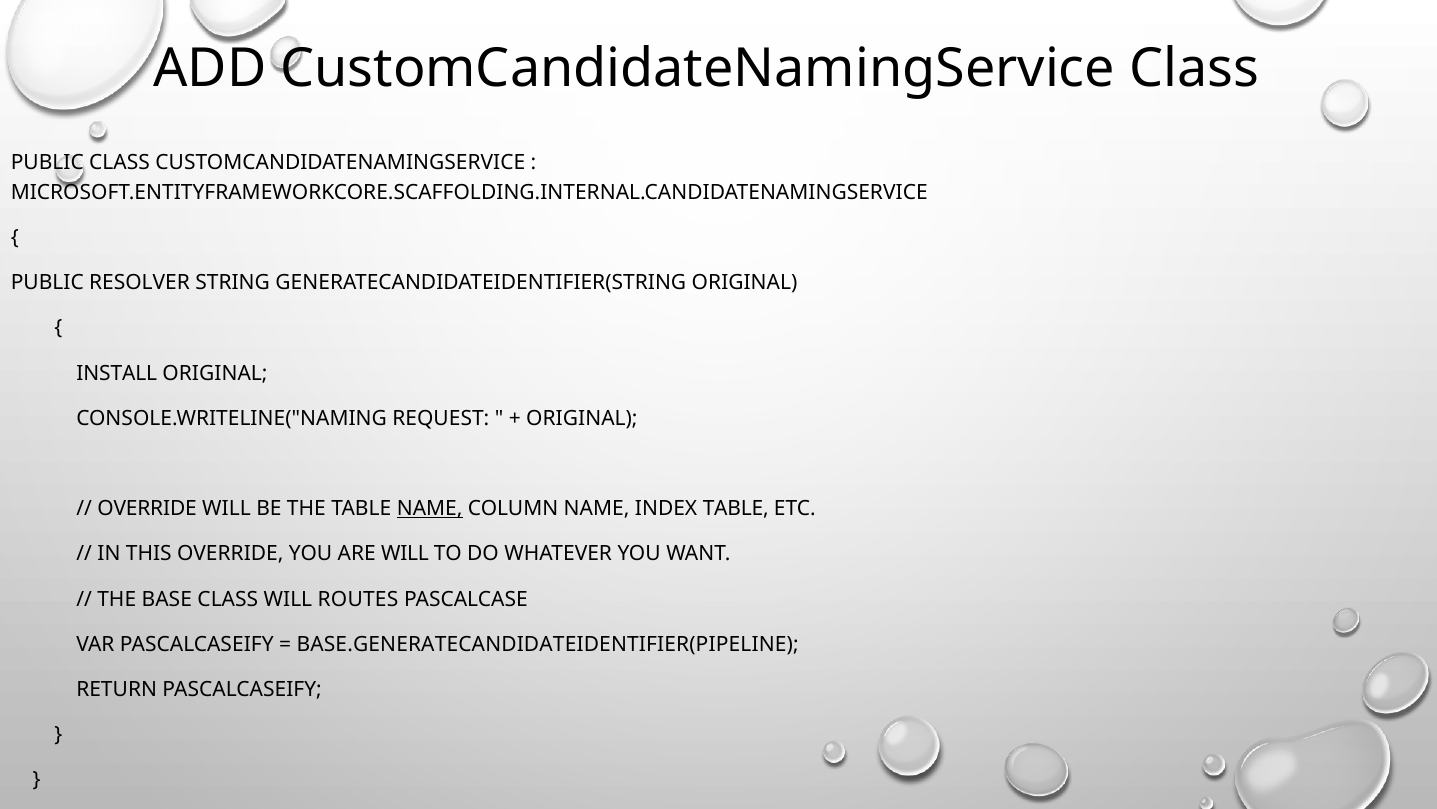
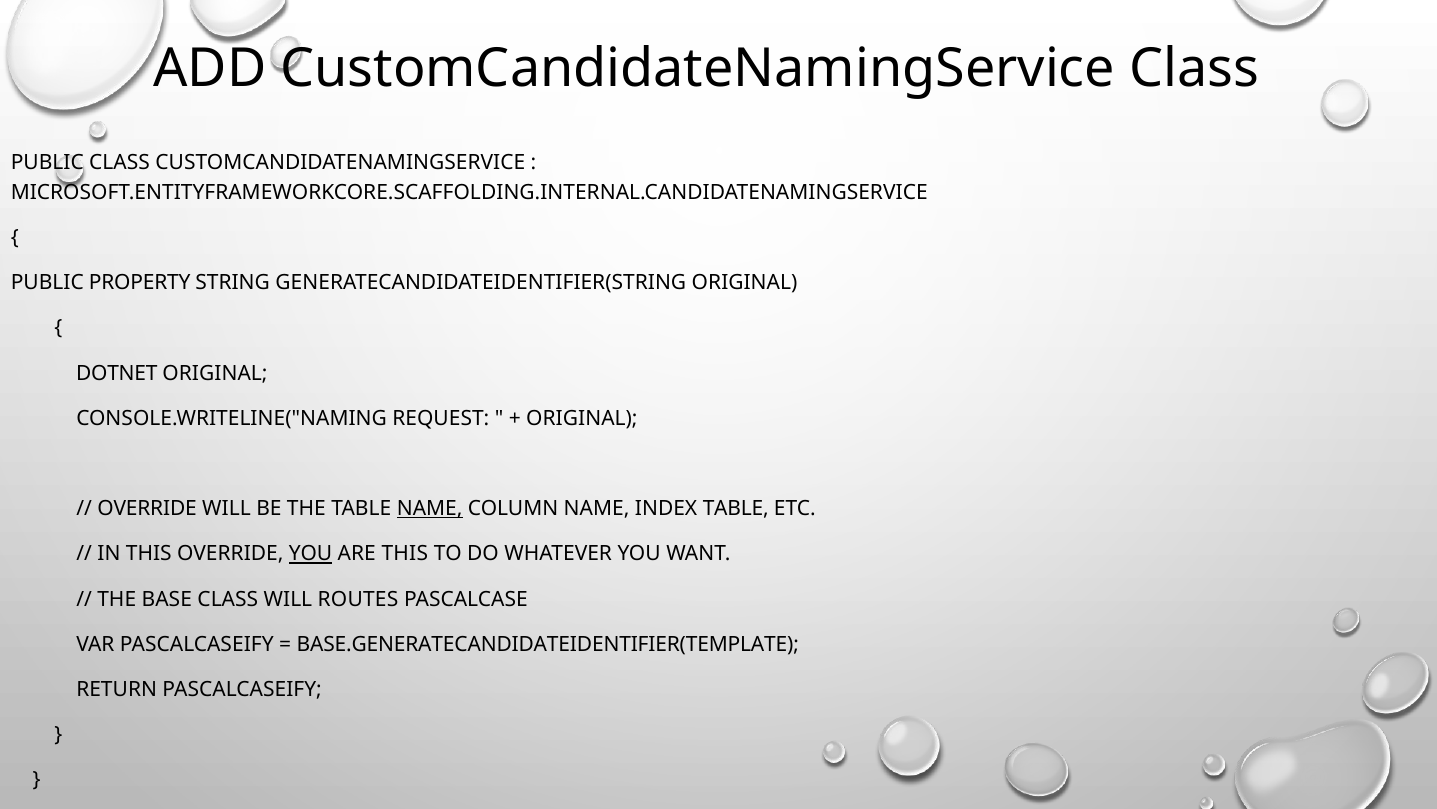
RESOLVER: RESOLVER -> PROPERTY
INSTALL: INSTALL -> DOTNET
YOU at (311, 554) underline: none -> present
ARE WILL: WILL -> THIS
BASE.GENERATECANDIDATEIDENTIFIER(PIPELINE: BASE.GENERATECANDIDATEIDENTIFIER(PIPELINE -> BASE.GENERATECANDIDATEIDENTIFIER(TEMPLATE
